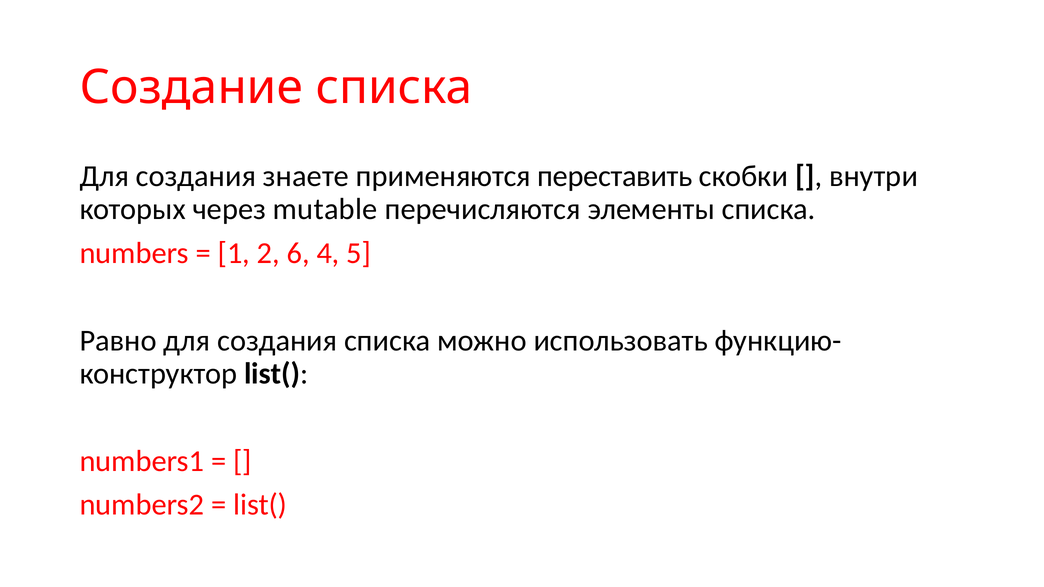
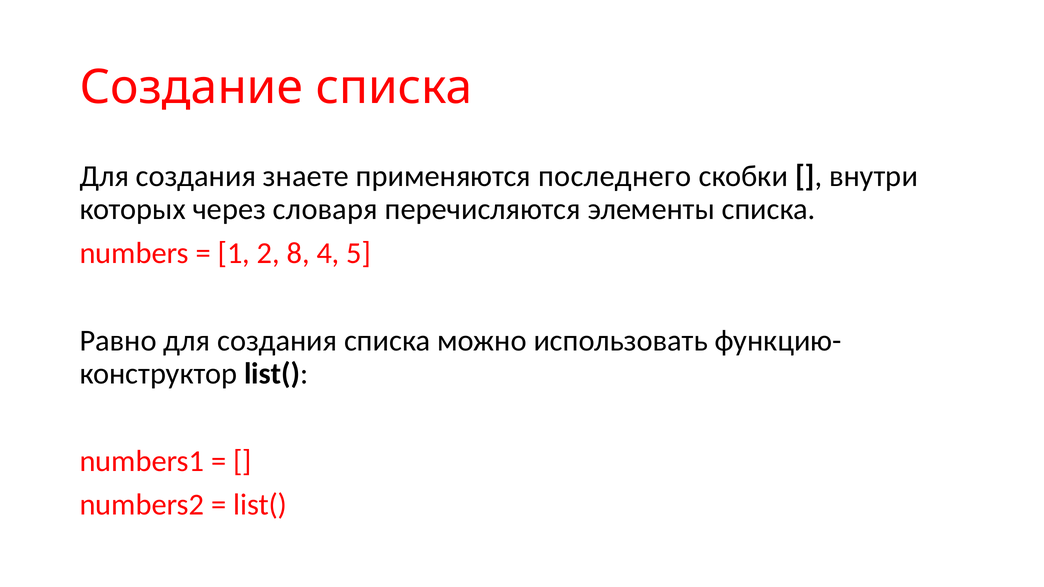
переставить: переставить -> последнего
mutable: mutable -> словаря
6: 6 -> 8
